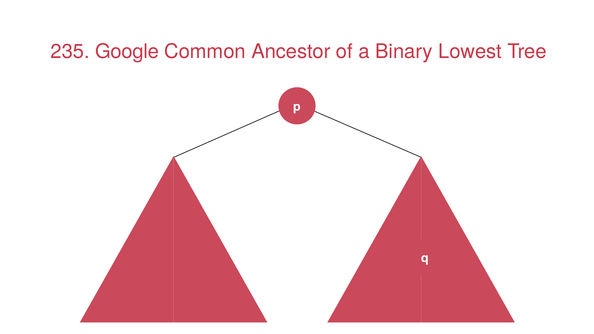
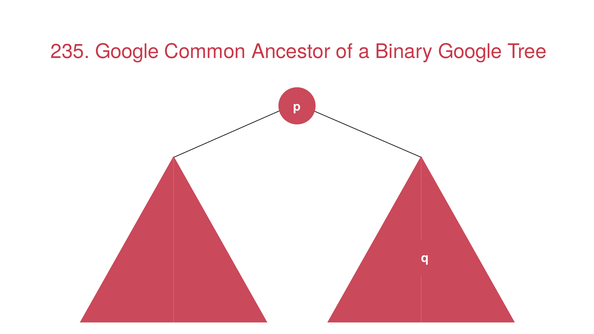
Binary Lowest: Lowest -> Google
